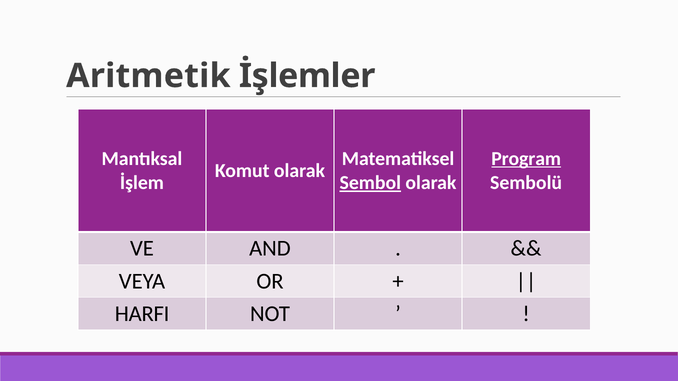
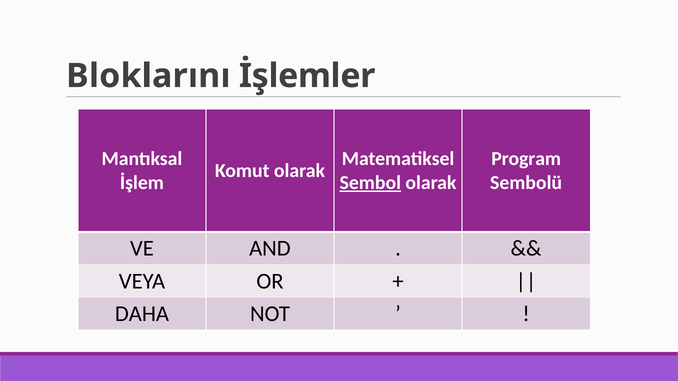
Aritmetik: Aritmetik -> Bloklarını
Program underline: present -> none
HARFI: HARFI -> DAHA
